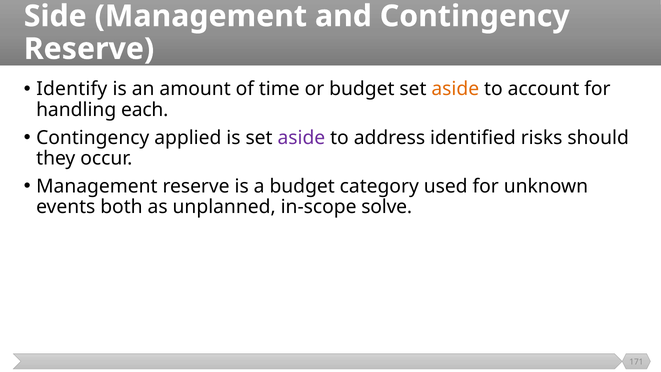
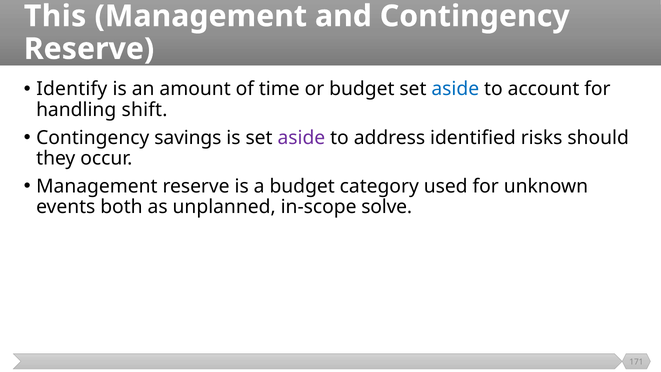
Side: Side -> This
aside at (455, 89) colour: orange -> blue
each: each -> shift
applied: applied -> savings
